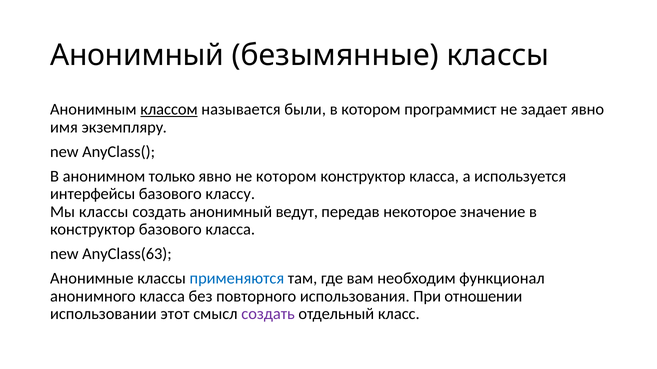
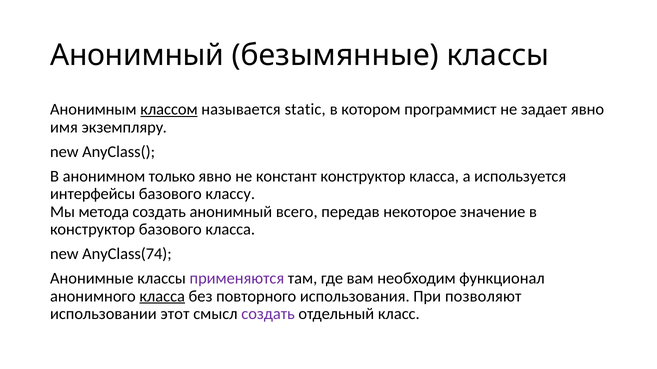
были: были -> static
не котором: котором -> констант
Мы классы: классы -> метода
ведут: ведут -> всего
AnyClass(63: AnyClass(63 -> AnyClass(74
применяются colour: blue -> purple
класса at (162, 297) underline: none -> present
отношении: отношении -> позволяют
